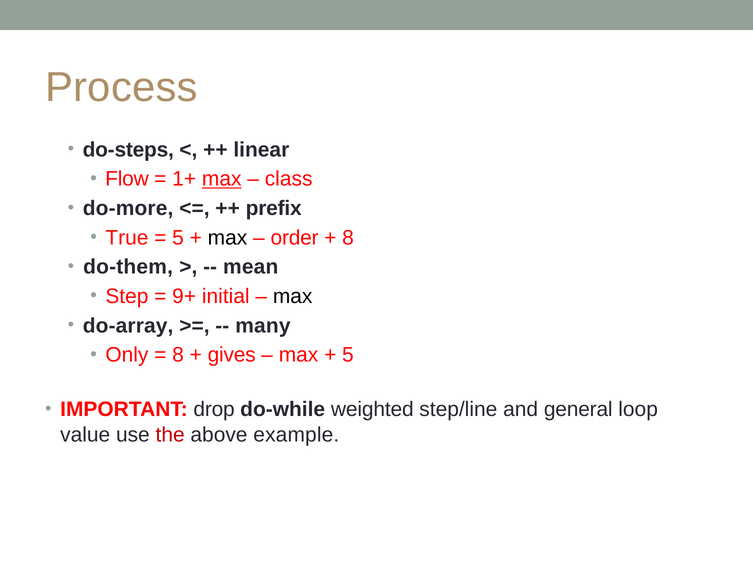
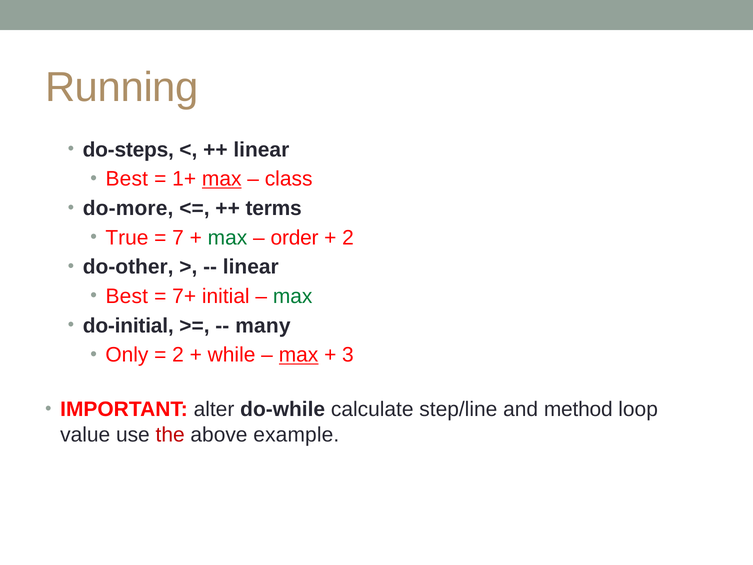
Process: Process -> Running
Flow at (127, 179): Flow -> Best
prefix: prefix -> terms
5 at (178, 238): 5 -> 7
max at (227, 238) colour: black -> green
8 at (348, 238): 8 -> 2
do-them: do-them -> do-other
mean at (251, 267): mean -> linear
Step at (127, 296): Step -> Best
9+: 9+ -> 7+
max at (293, 296) colour: black -> green
do-array: do-array -> do-initial
8 at (178, 355): 8 -> 2
gives: gives -> while
max at (299, 355) underline: none -> present
5 at (348, 355): 5 -> 3
drop: drop -> alter
weighted: weighted -> calculate
general: general -> method
